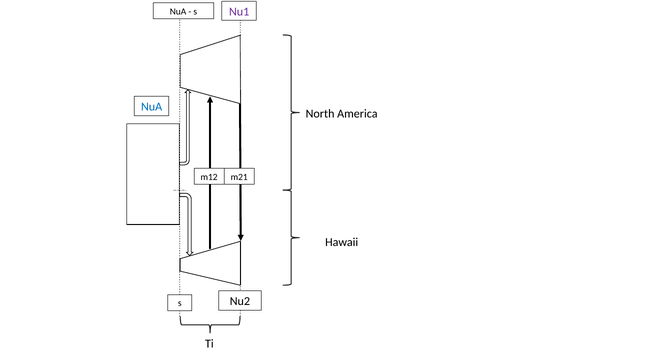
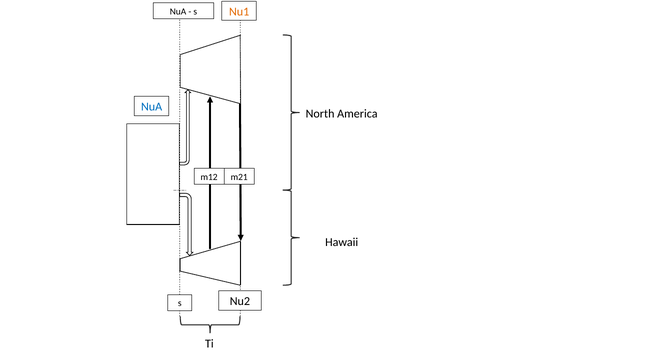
Nu1 colour: purple -> orange
